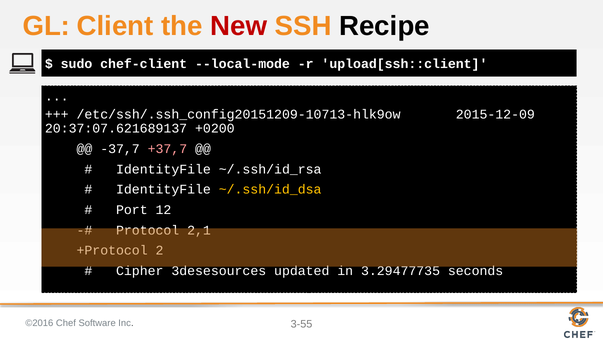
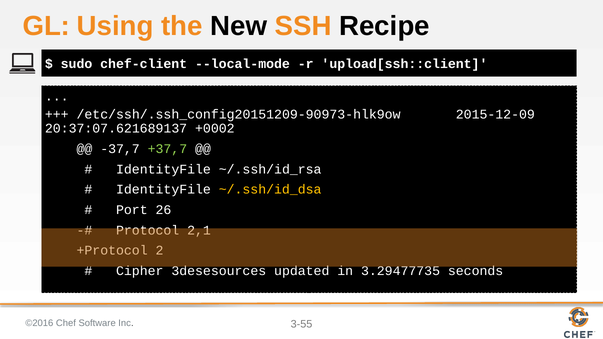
Client: Client -> Using
New colour: red -> black
/etc/ssh/.ssh_config20151209-10713-hlk9ow: /etc/ssh/.ssh_config20151209-10713-hlk9ow -> /etc/ssh/.ssh_config20151209-90973-hlk9ow
+0200: +0200 -> +0002
+37,7 colour: pink -> light green
12: 12 -> 26
